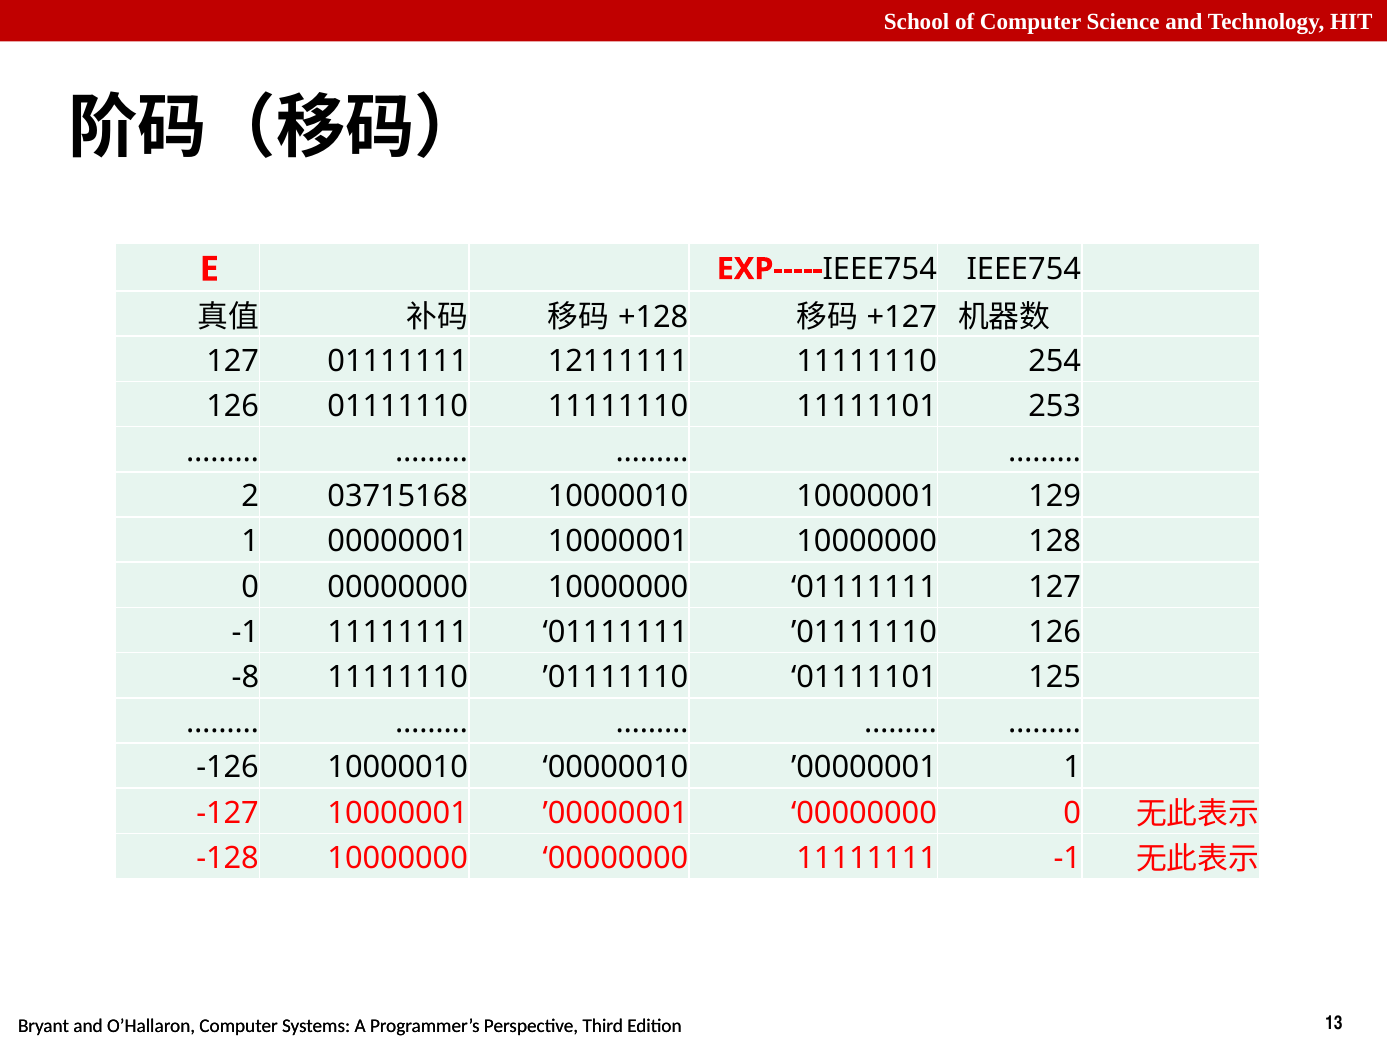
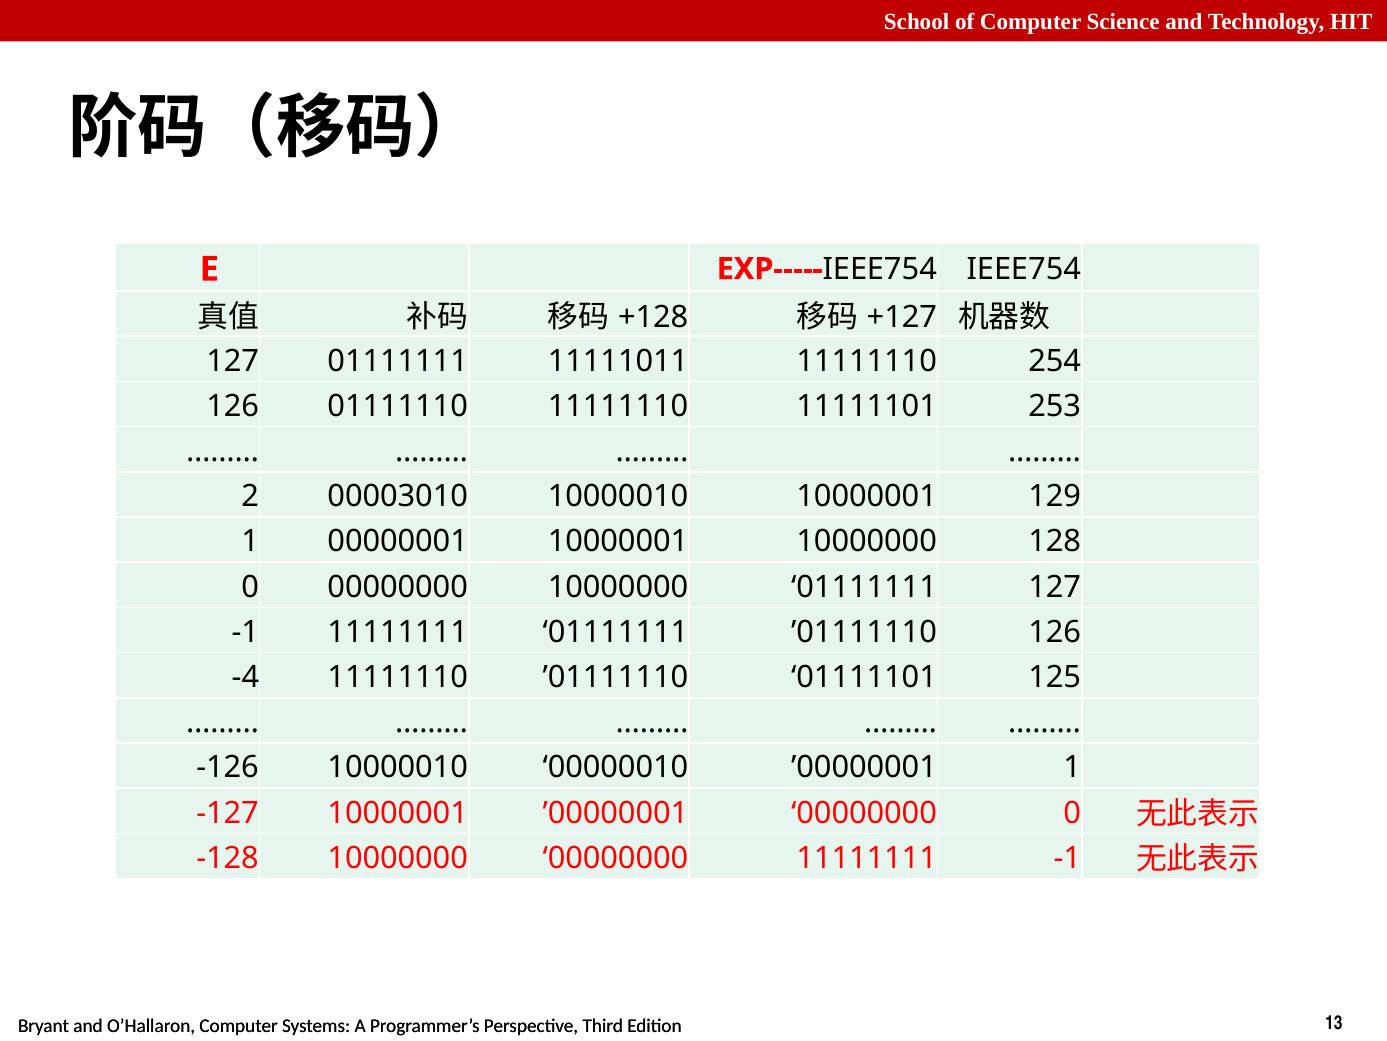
12111111: 12111111 -> 11111011
03715168: 03715168 -> 00003010
-8: -8 -> -4
